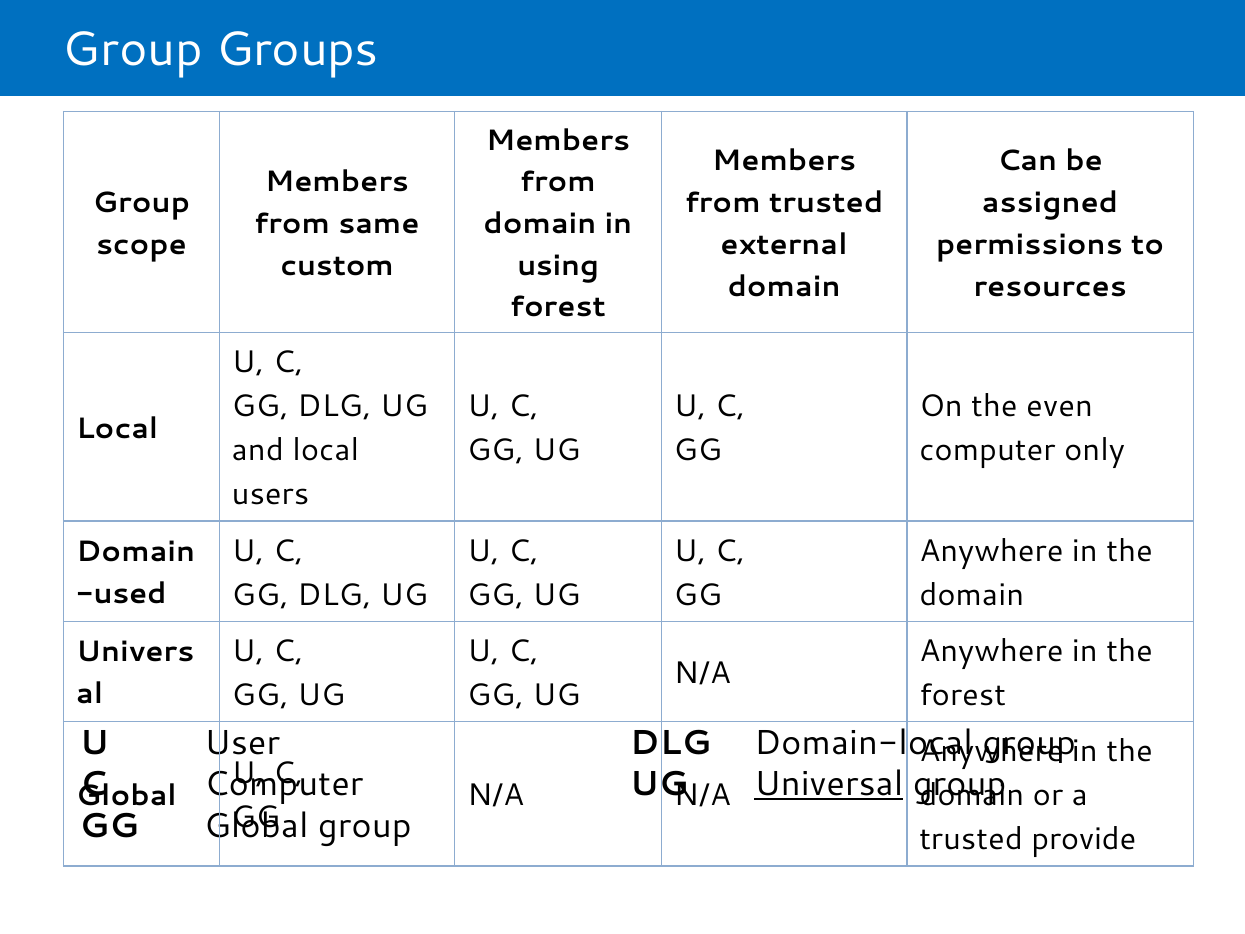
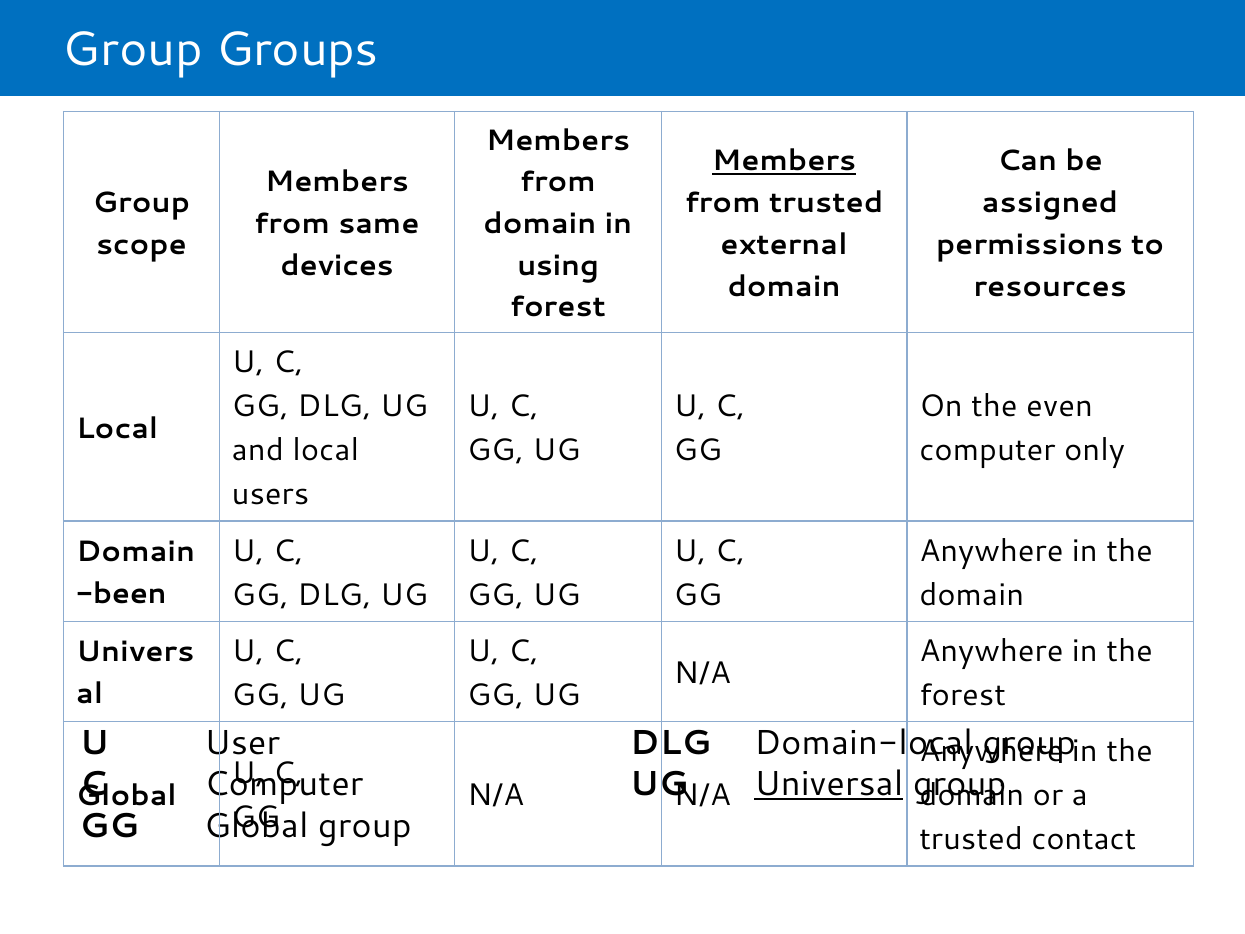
Members at (784, 161) underline: none -> present
custom: custom -> devices
used: used -> been
provide: provide -> contact
